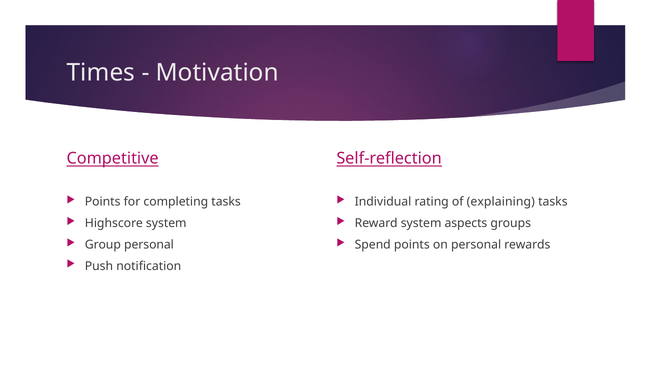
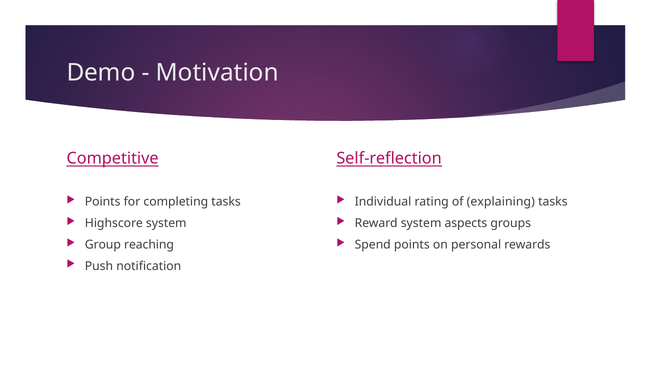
Times: Times -> Demo
Group personal: personal -> reaching
